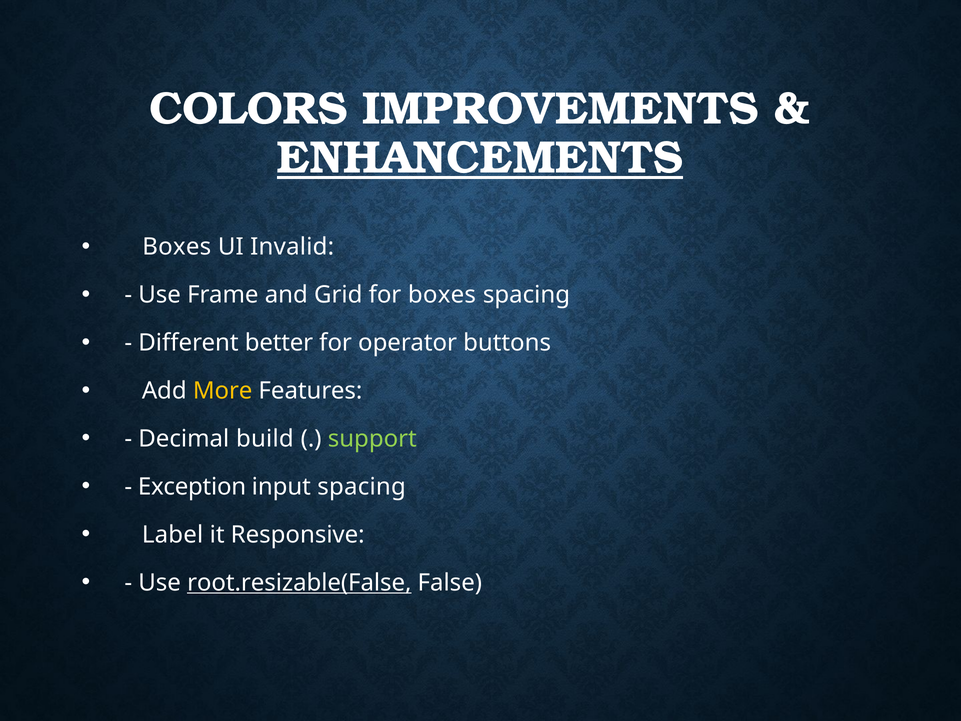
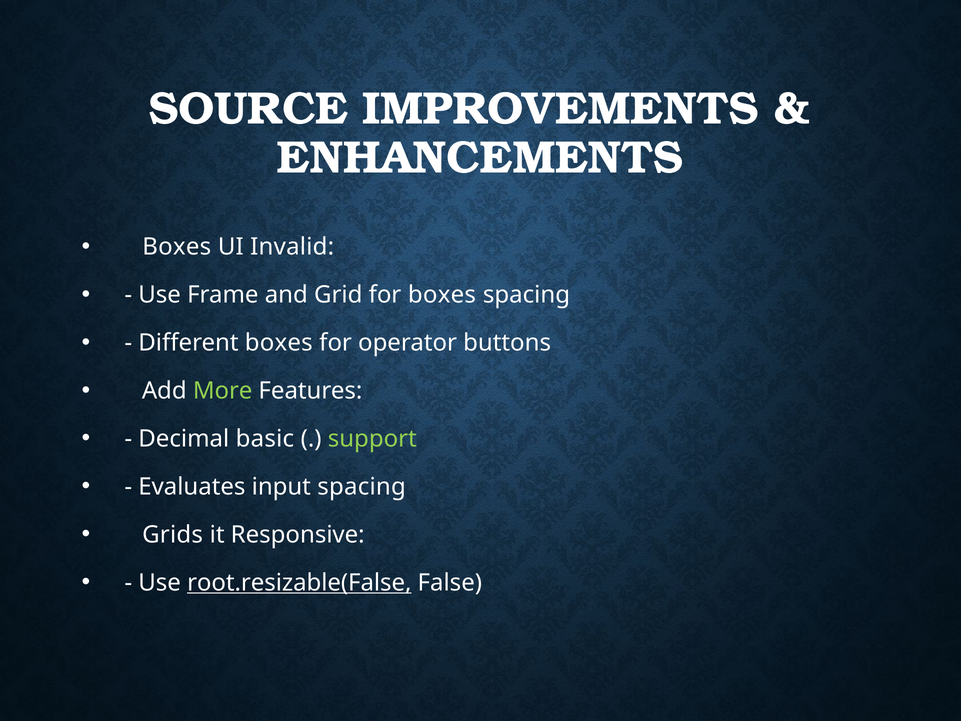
COLORS: COLORS -> SOURCE
ENHANCEMENTS underline: present -> none
Different better: better -> boxes
More colour: yellow -> light green
build: build -> basic
Exception: Exception -> Evaluates
Label: Label -> Grids
